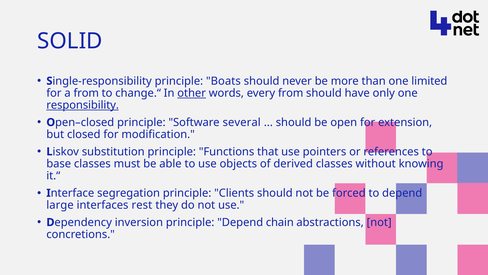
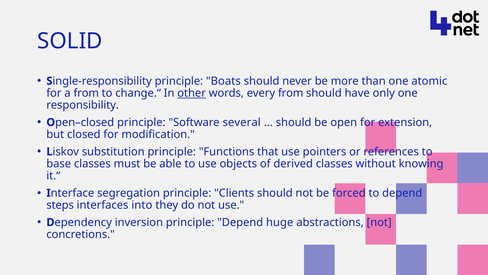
limited: limited -> atomic
responsibility underline: present -> none
large: large -> steps
rest: rest -> into
chain: chain -> huge
